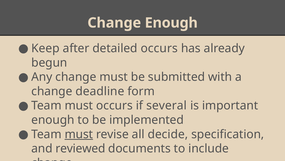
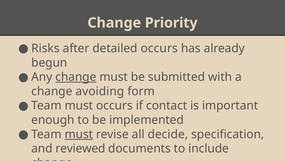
Change Enough: Enough -> Priority
Keep: Keep -> Risks
change at (76, 77) underline: none -> present
deadline: deadline -> avoiding
several: several -> contact
